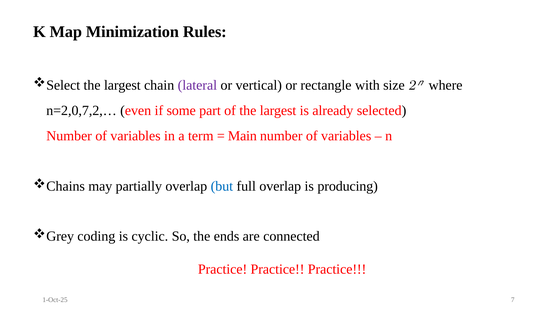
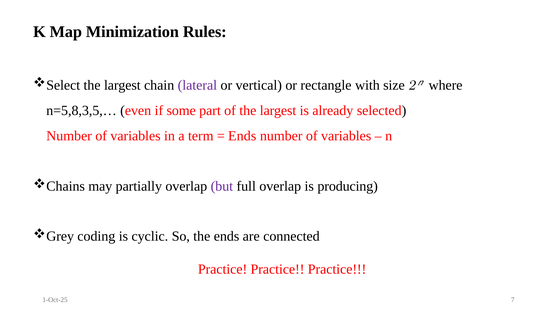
n=2,0,7,2,…: n=2,0,7,2,… -> n=5,8,3,5,…
Main at (242, 135): Main -> Ends
but colour: blue -> purple
